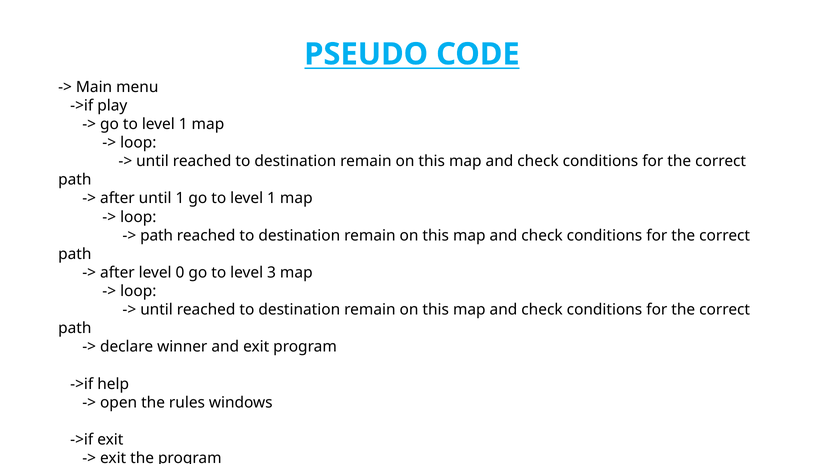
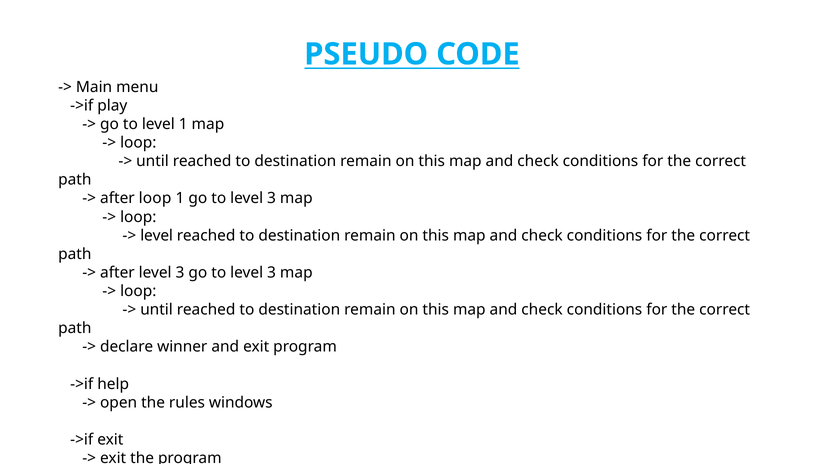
after until: until -> loop
1 at (272, 198): 1 -> 3
path at (157, 235): path -> level
after level 0: 0 -> 3
